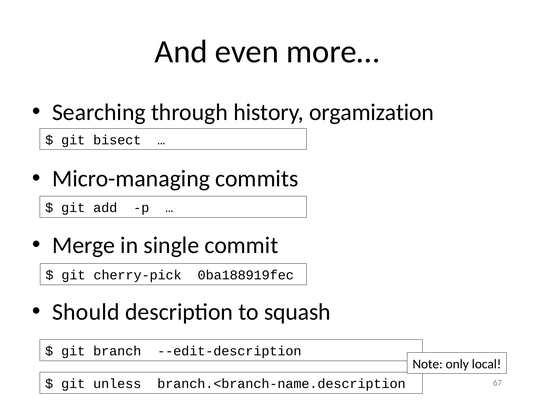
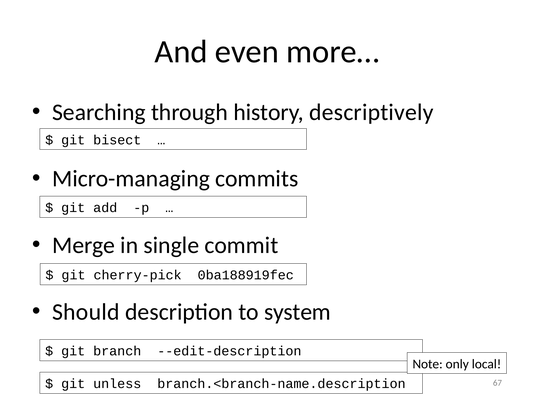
orgamization: orgamization -> descriptively
squash: squash -> system
